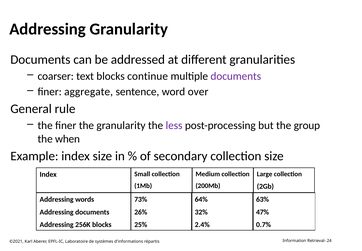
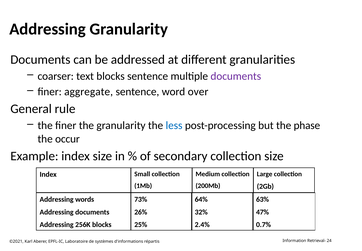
blocks continue: continue -> sentence
less colour: purple -> blue
group: group -> phase
when: when -> occur
